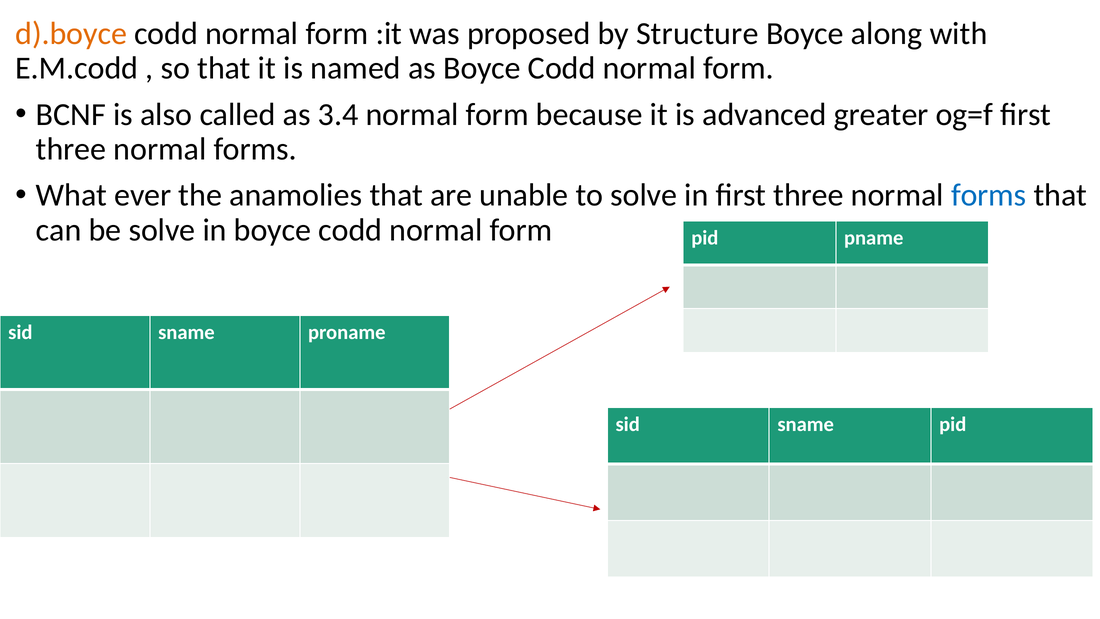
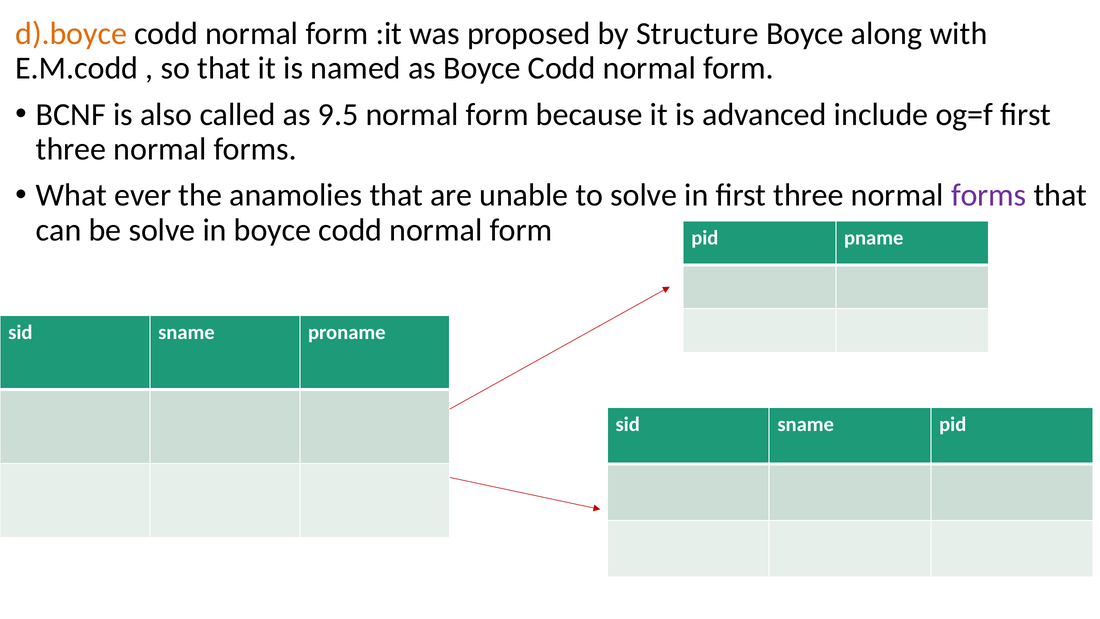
3.4: 3.4 -> 9.5
greater: greater -> include
forms at (989, 195) colour: blue -> purple
